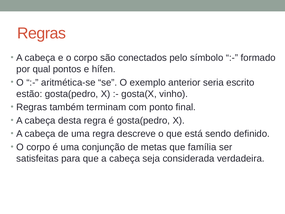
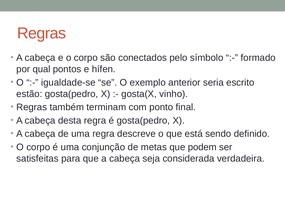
aritmética-se: aritmética-se -> igualdade-se
família: família -> podem
